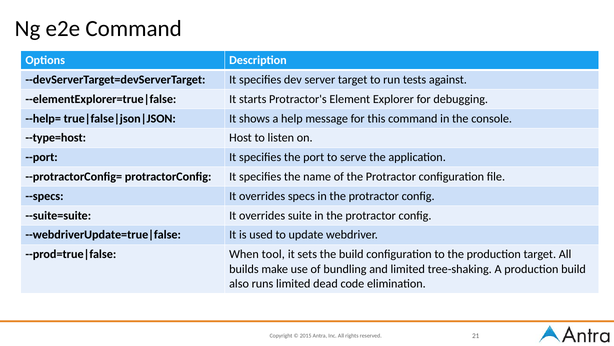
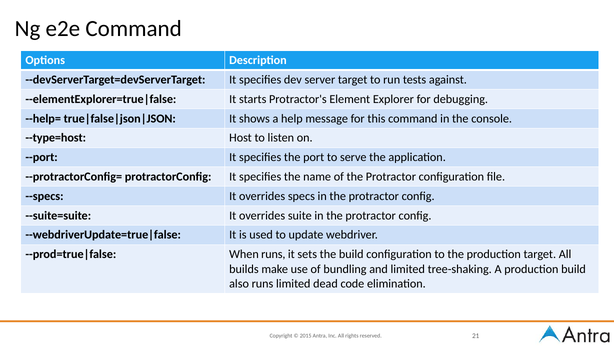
When tool: tool -> runs
